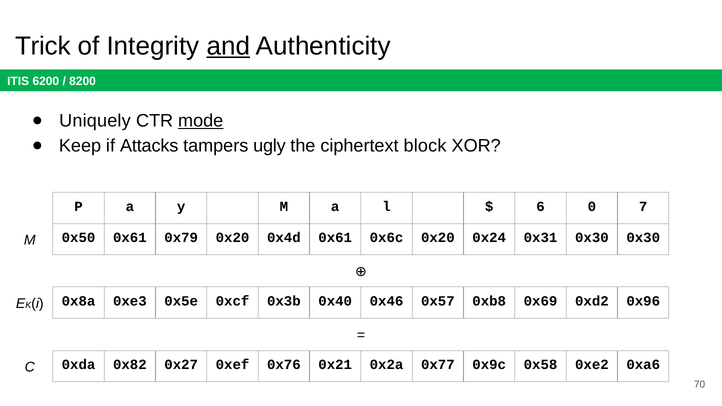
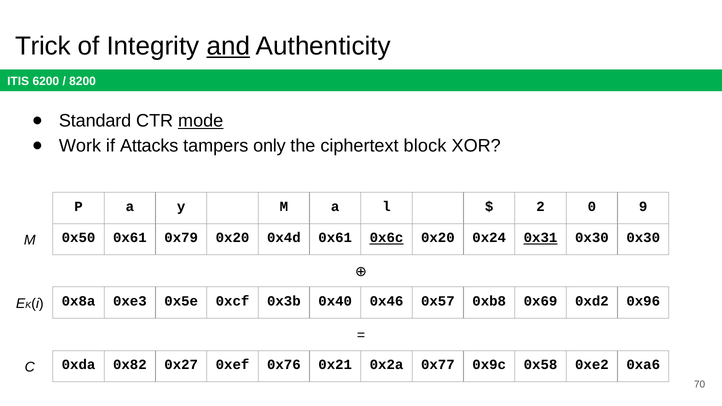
Uniquely: Uniquely -> Standard
Keep: Keep -> Work
ugly: ugly -> only
6: 6 -> 2
7: 7 -> 9
0x6c underline: none -> present
0x31 underline: none -> present
